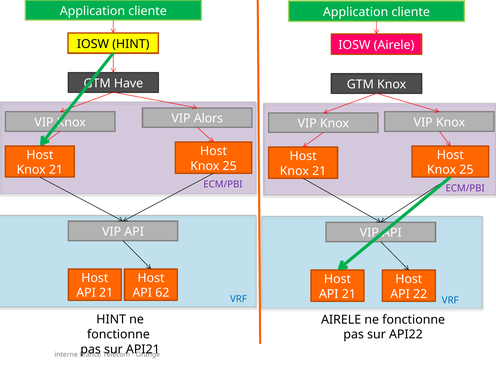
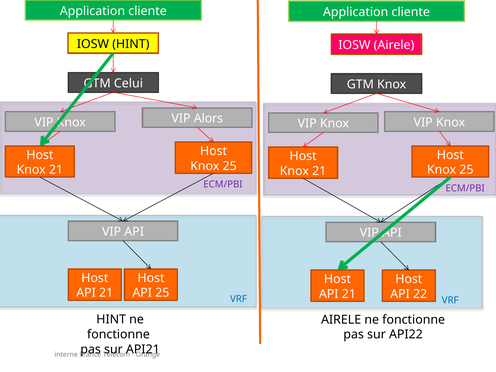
Have: Have -> Celui
API 62: 62 -> 25
